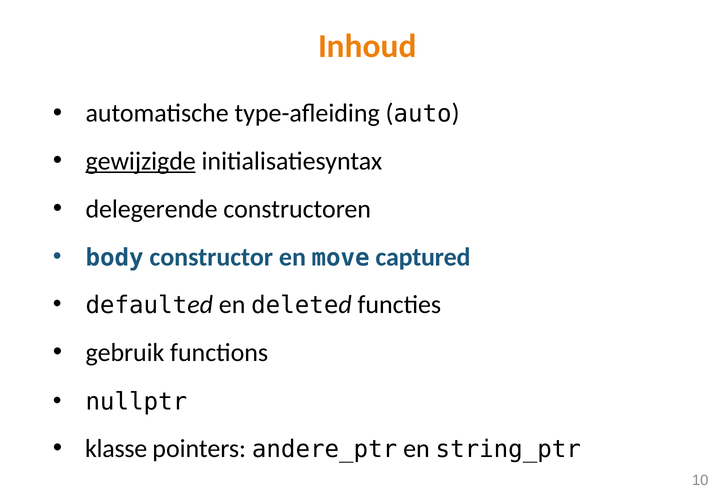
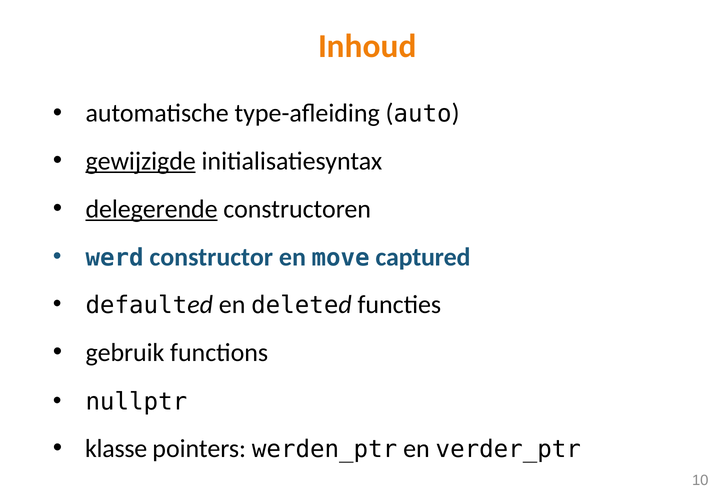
delegerende underline: none -> present
body: body -> werd
andere_ptr: andere_ptr -> werden_ptr
string_ptr: string_ptr -> verder_ptr
